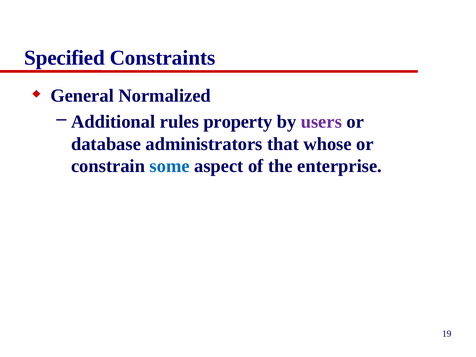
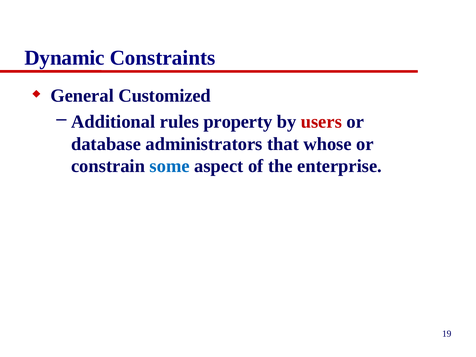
Specified: Specified -> Dynamic
Normalized: Normalized -> Customized
users colour: purple -> red
